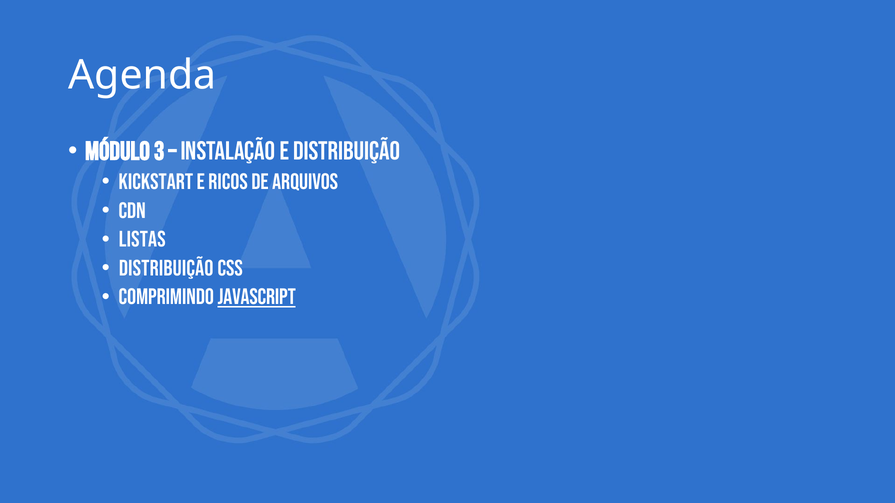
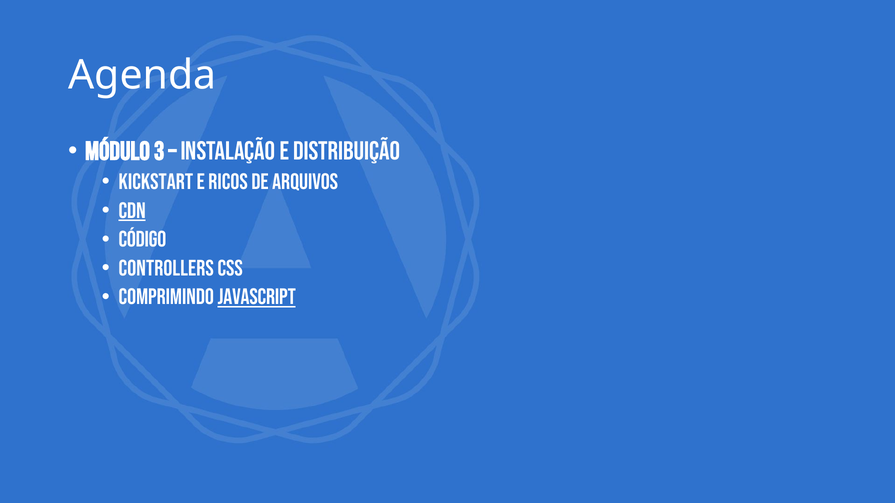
CDN underline: none -> present
Listas: Listas -> Código
Distribuição at (166, 269): Distribuição -> Controllers
